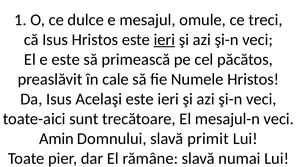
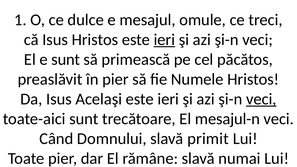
e este: este -> sunt
în cale: cale -> pier
veci at (261, 99) underline: none -> present
Amin: Amin -> Când
